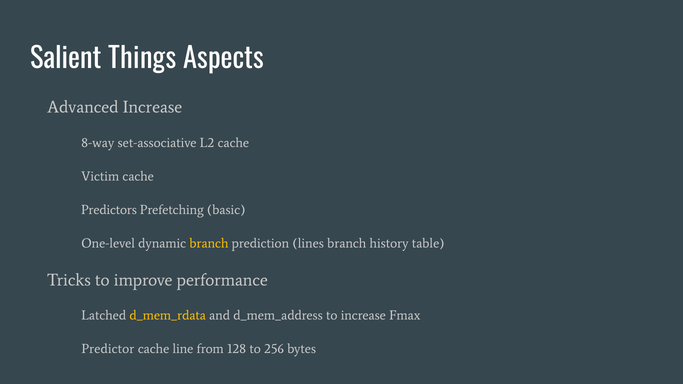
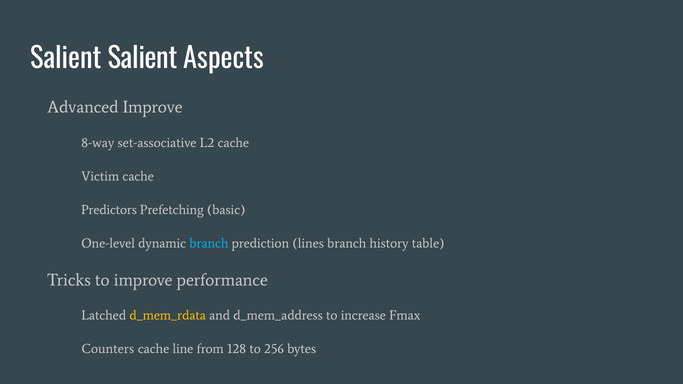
Salient Things: Things -> Salient
Advanced Increase: Increase -> Improve
branch at (209, 243) colour: yellow -> light blue
Predictor: Predictor -> Counters
